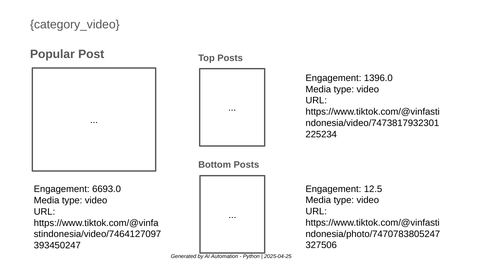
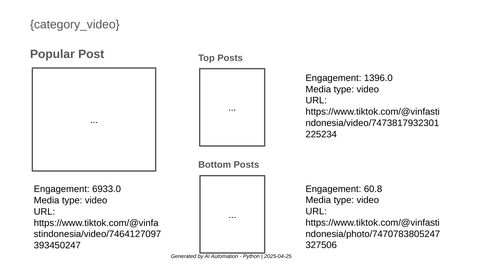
12.5: 12.5 -> 60.8
6693.0: 6693.0 -> 6933.0
